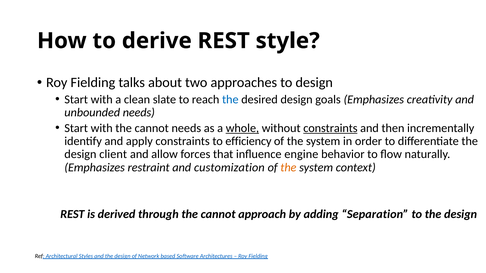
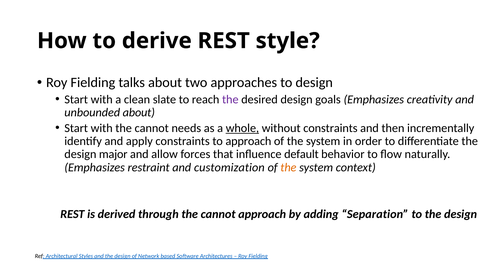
the at (230, 99) colour: blue -> purple
unbounded needs: needs -> about
constraints at (330, 128) underline: present -> none
to efficiency: efficiency -> approach
client: client -> major
engine: engine -> default
